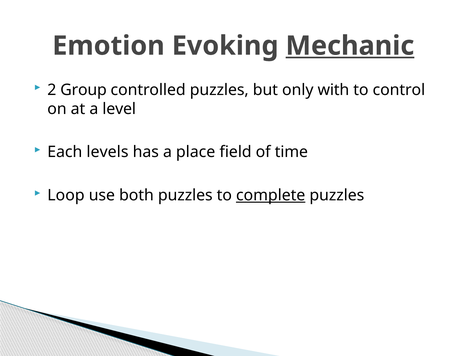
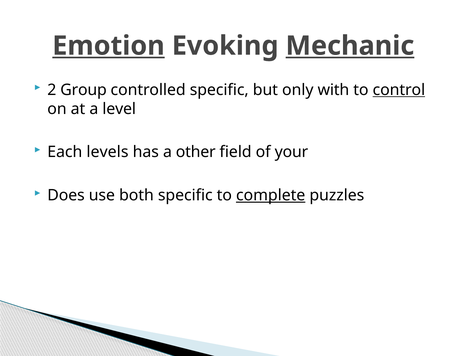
Emotion underline: none -> present
controlled puzzles: puzzles -> specific
control underline: none -> present
place: place -> other
time: time -> your
Loop: Loop -> Does
both puzzles: puzzles -> specific
